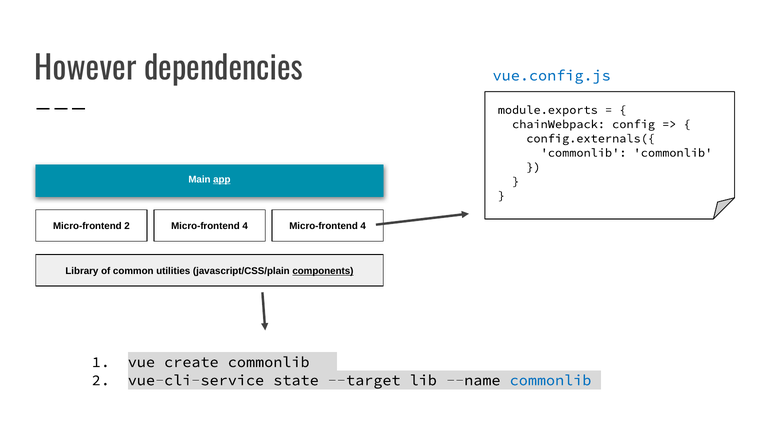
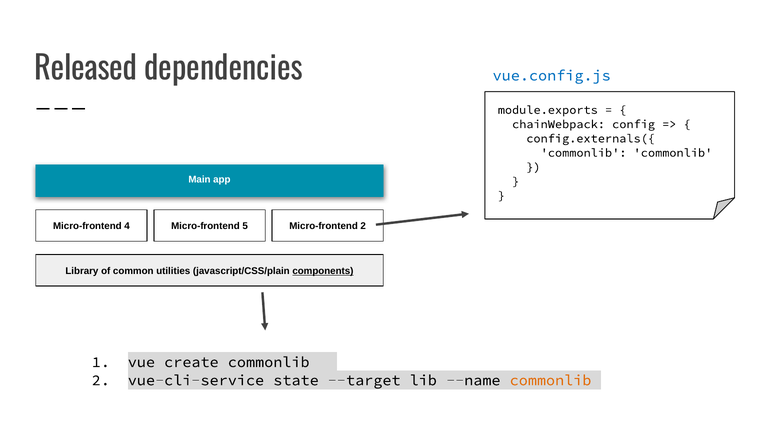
However: However -> Released
app underline: present -> none
Micro-frontend 2: 2 -> 4
4 at (245, 226): 4 -> 5
4 at (363, 226): 4 -> 2
commonlib at (551, 380) colour: blue -> orange
